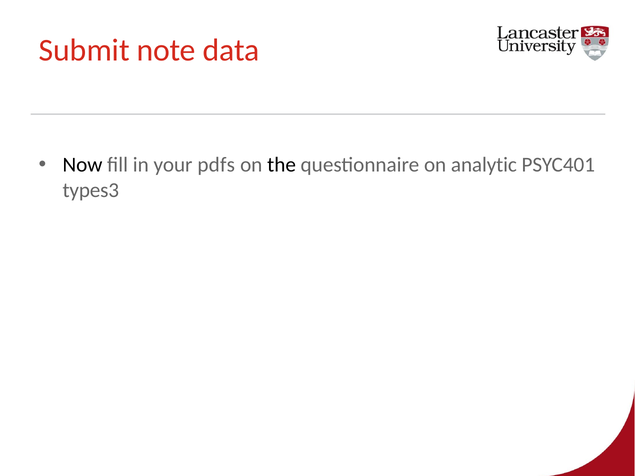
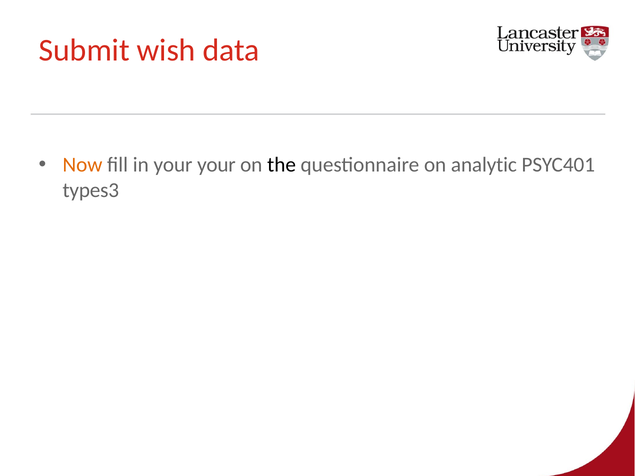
note: note -> wish
Now colour: black -> orange
your pdfs: pdfs -> your
